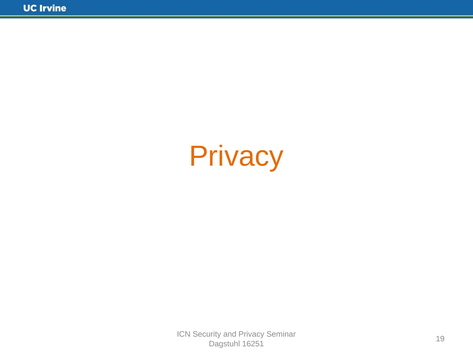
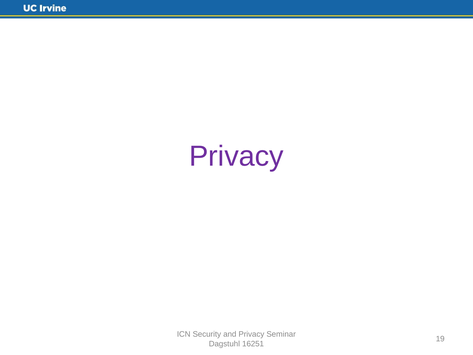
Privacy at (236, 156) colour: orange -> purple
